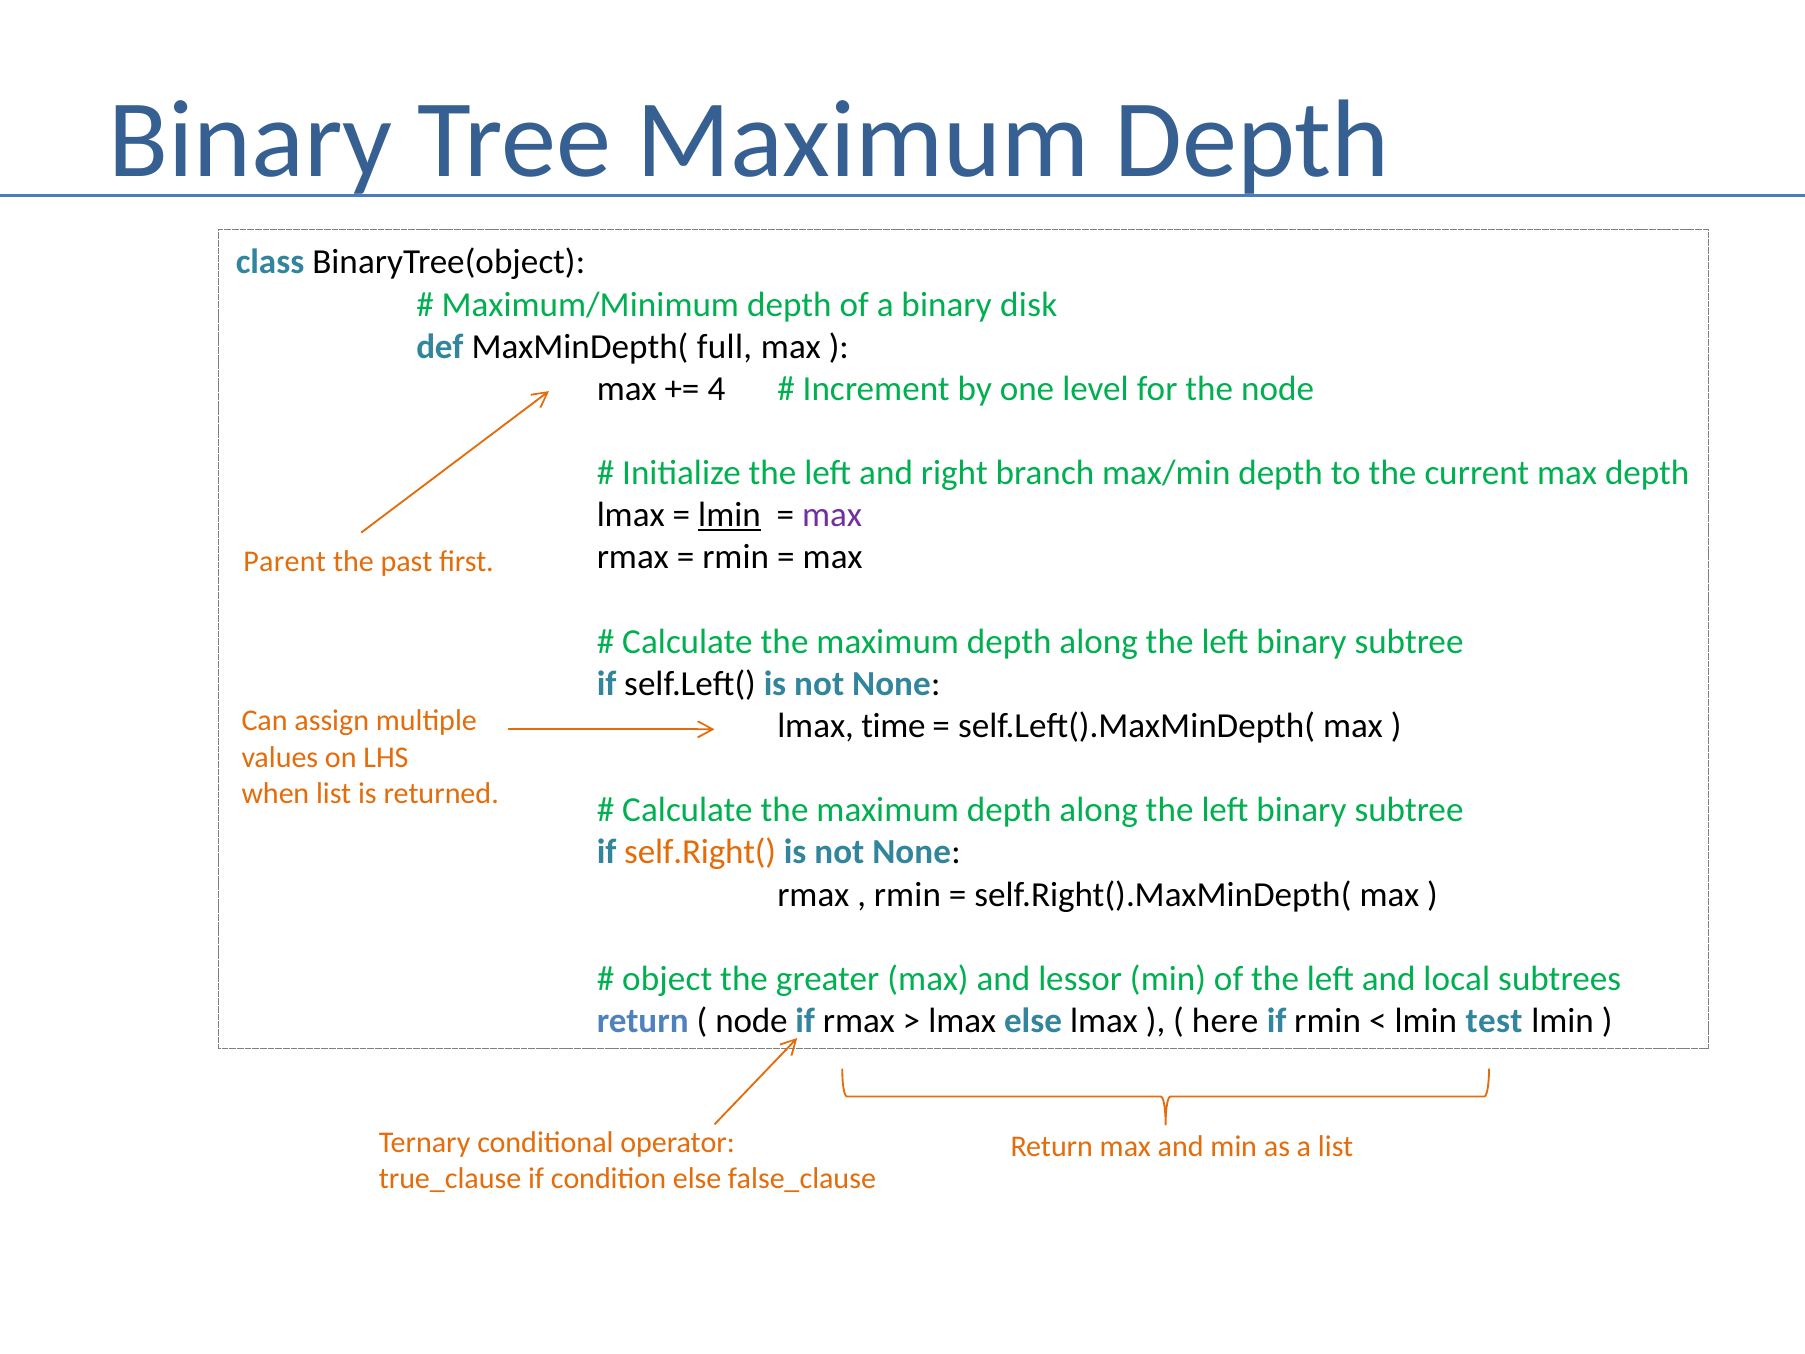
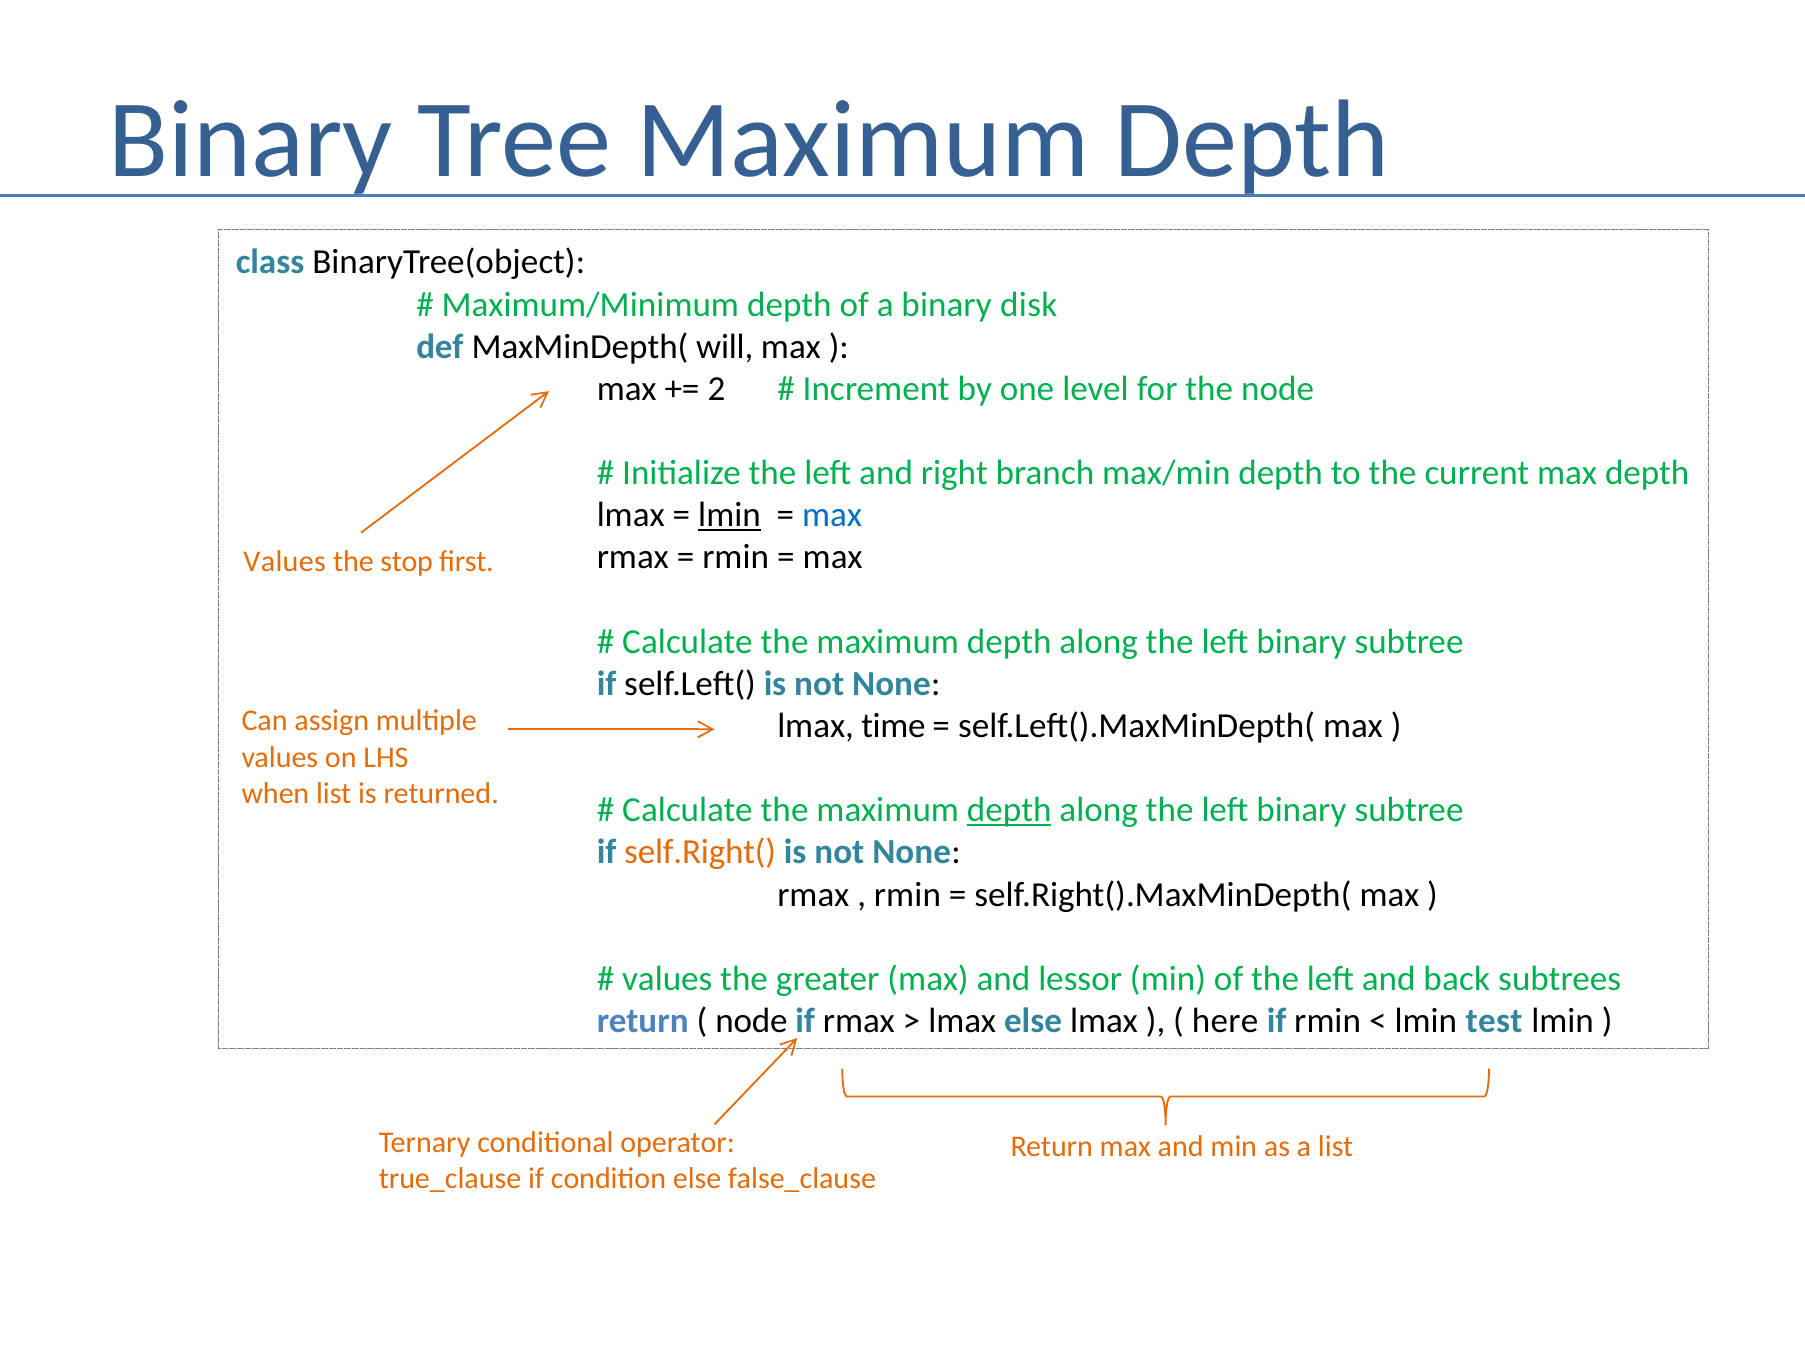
full: full -> will
4: 4 -> 2
max at (832, 515) colour: purple -> blue
Parent at (285, 562): Parent -> Values
past: past -> stop
depth at (1009, 810) underline: none -> present
object at (667, 979): object -> values
local: local -> back
